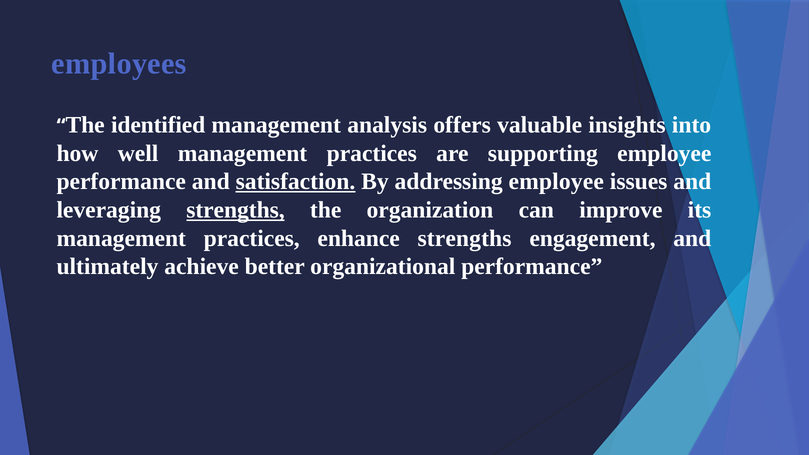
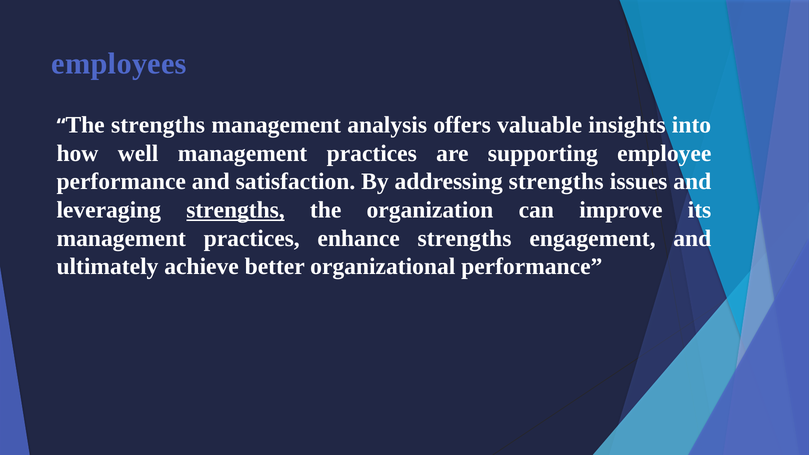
The identified: identified -> strengths
satisfaction underline: present -> none
addressing employee: employee -> strengths
